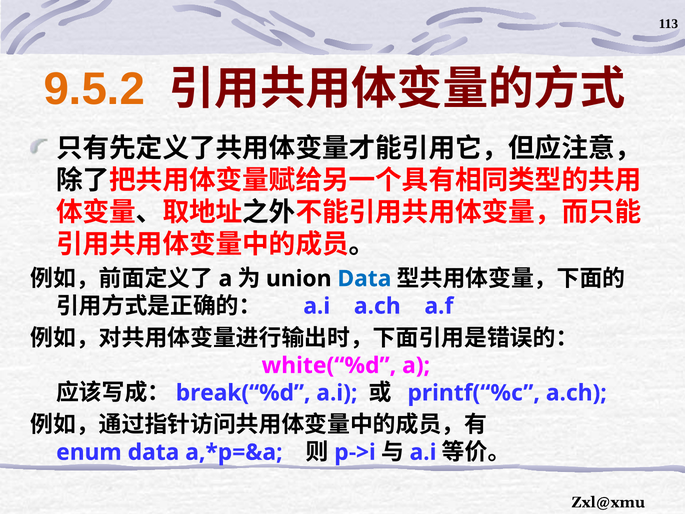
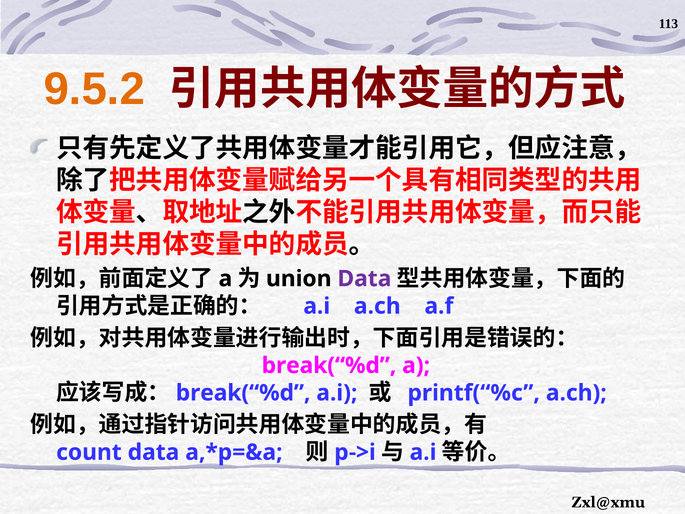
Data at (364, 279) colour: blue -> purple
white(“%d at (329, 365): white(“%d -> break(“%d
enum: enum -> count
